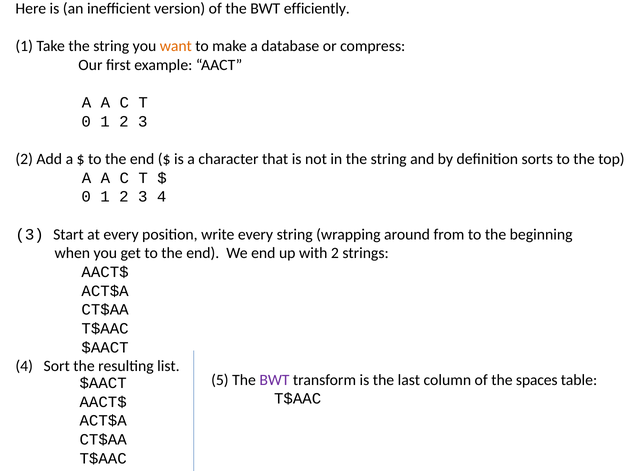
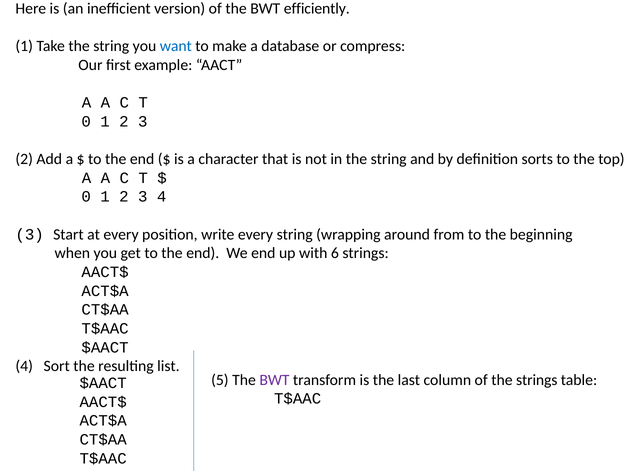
want colour: orange -> blue
with 2: 2 -> 6
the spaces: spaces -> strings
